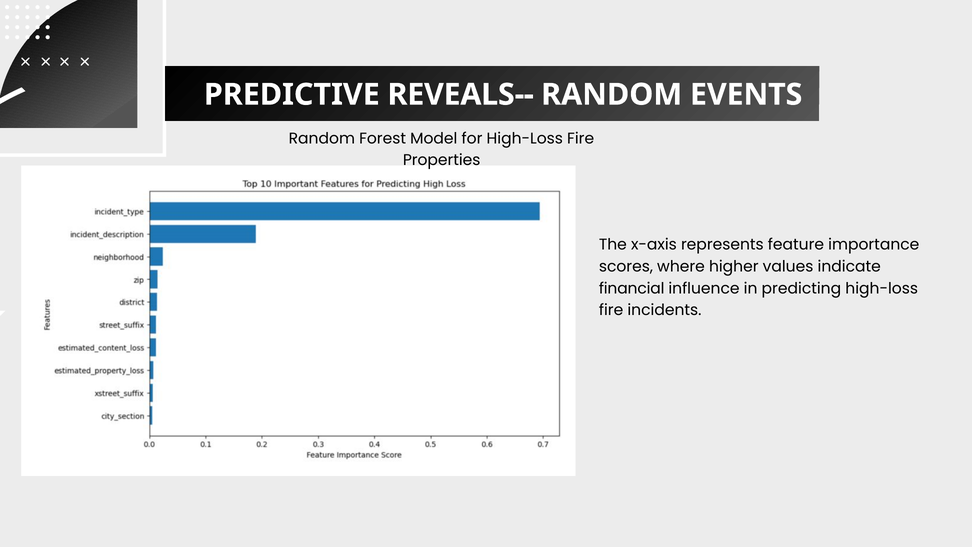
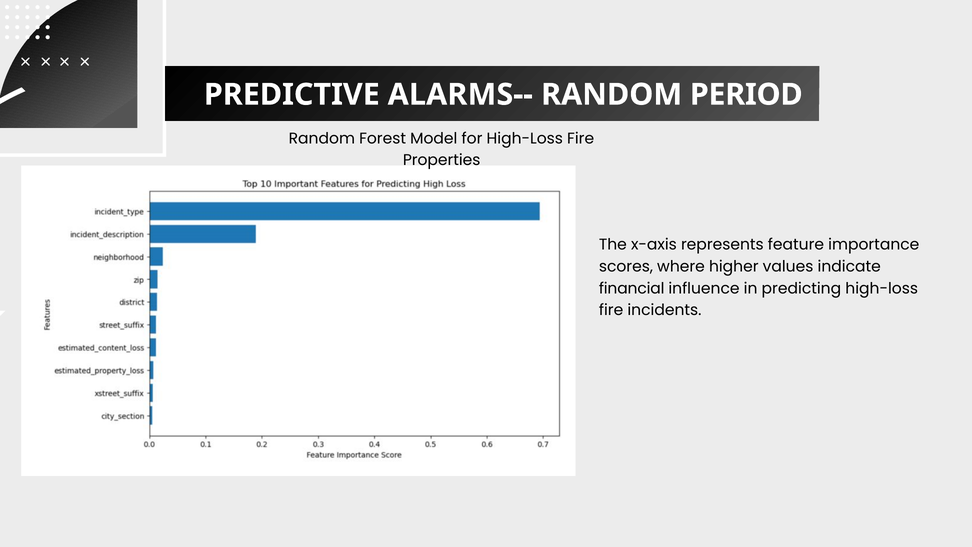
REVEALS--: REVEALS-- -> ALARMS--
EVENTS: EVENTS -> PERIOD
